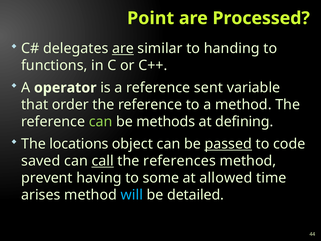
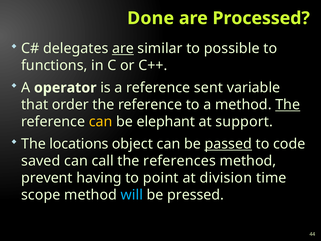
Point: Point -> Done
handing: handing -> possible
The at (288, 105) underline: none -> present
can at (101, 122) colour: light green -> yellow
methods: methods -> elephant
defining: defining -> support
call underline: present -> none
some: some -> point
allowed: allowed -> division
arises: arises -> scope
detailed: detailed -> pressed
